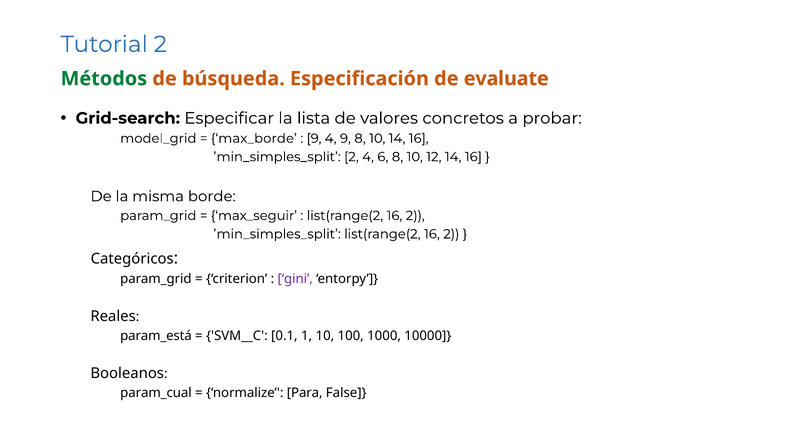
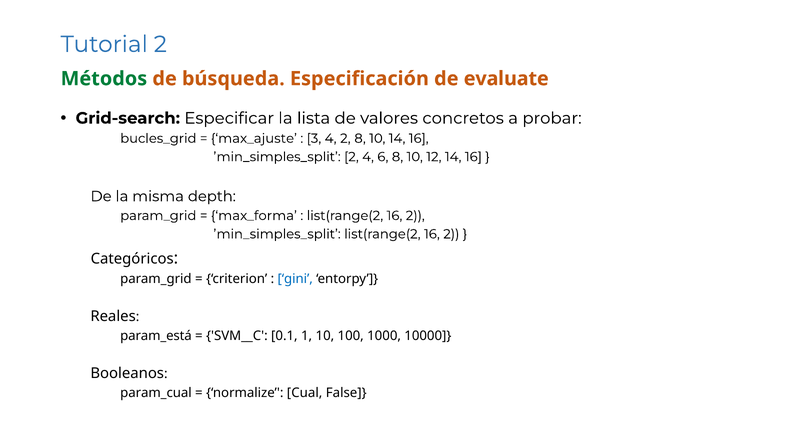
model_grid: model_grid -> bucles_grid
max_borde: max_borde -> max_ajuste
9 at (314, 138): 9 -> 3
4 9: 9 -> 2
borde: borde -> depth
max_seguir: max_seguir -> max_forma
gini colour: purple -> blue
Para: Para -> Cual
